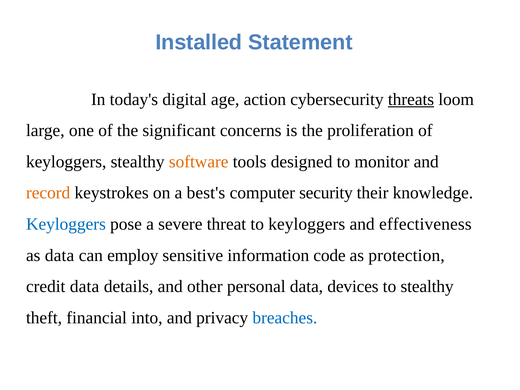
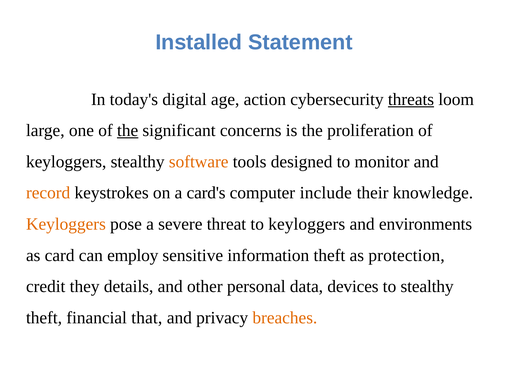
the at (128, 130) underline: none -> present
best's: best's -> card's
security: security -> include
Keyloggers at (66, 224) colour: blue -> orange
effectiveness: effectiveness -> environments
as data: data -> card
information code: code -> theft
credit data: data -> they
into: into -> that
breaches colour: blue -> orange
